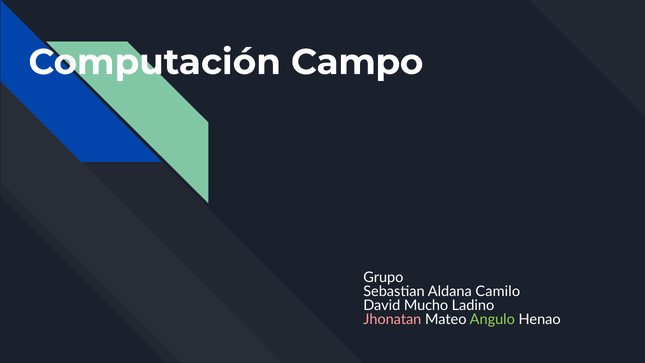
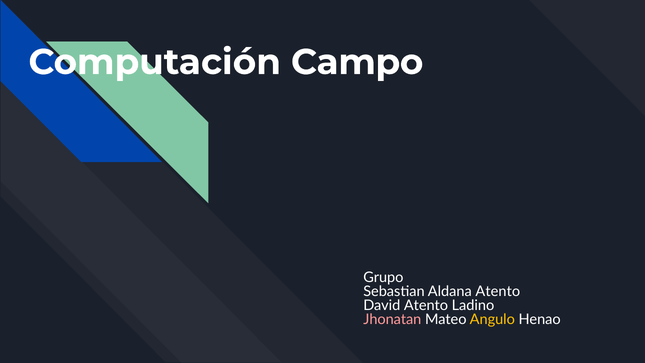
Aldana Camilo: Camilo -> Atento
David Mucho: Mucho -> Atento
Angulo colour: light green -> yellow
